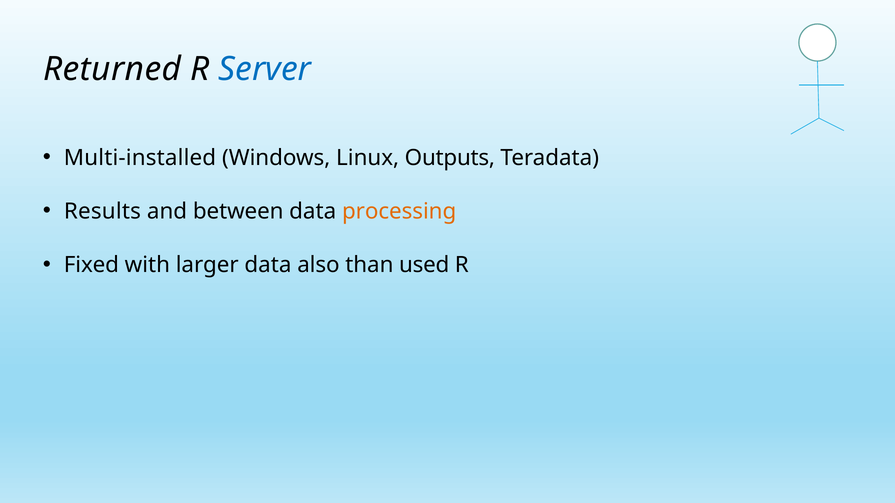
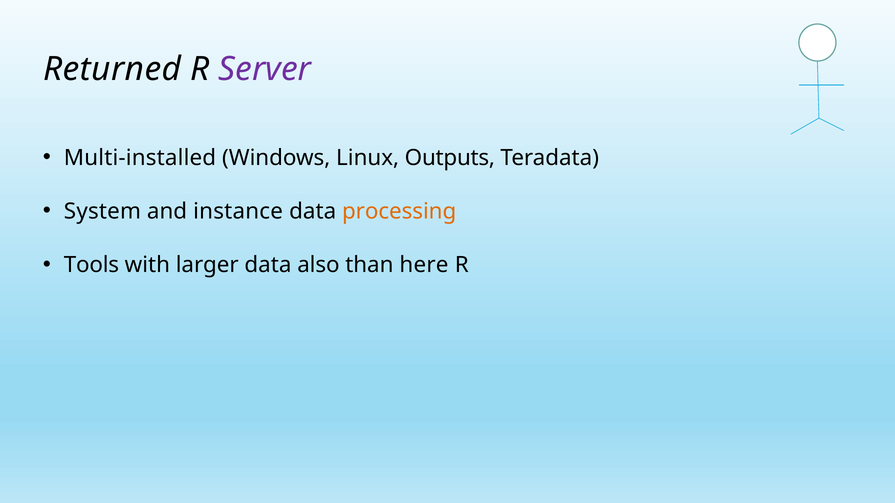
Server colour: blue -> purple
Results: Results -> System
between: between -> instance
Fixed: Fixed -> Tools
used: used -> here
